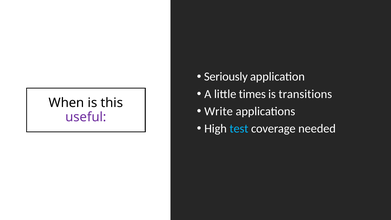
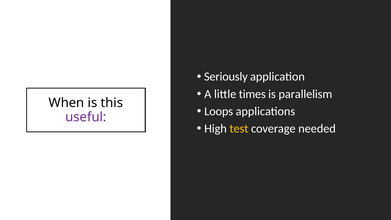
transitions: transitions -> parallelism
Write: Write -> Loops
test colour: light blue -> yellow
